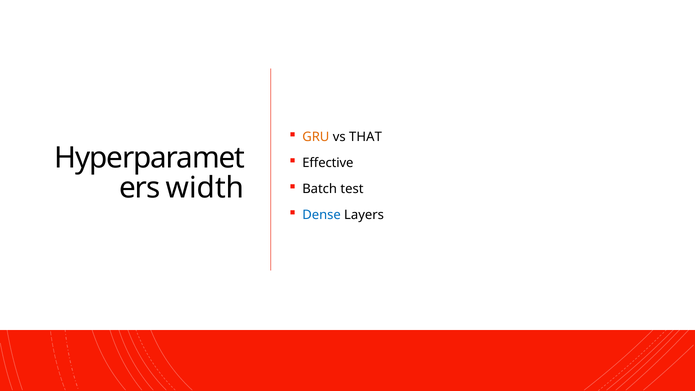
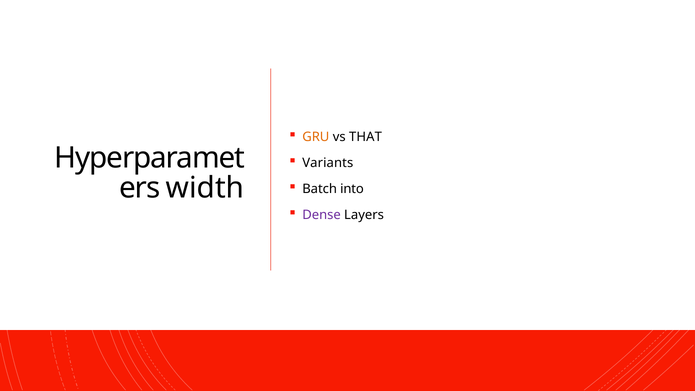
Effective: Effective -> Variants
test: test -> into
Dense colour: blue -> purple
